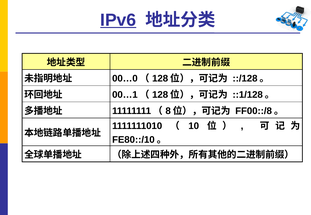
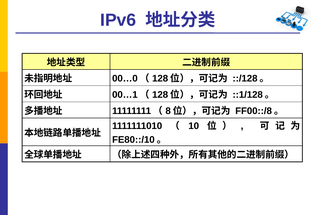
IPv6 underline: present -> none
